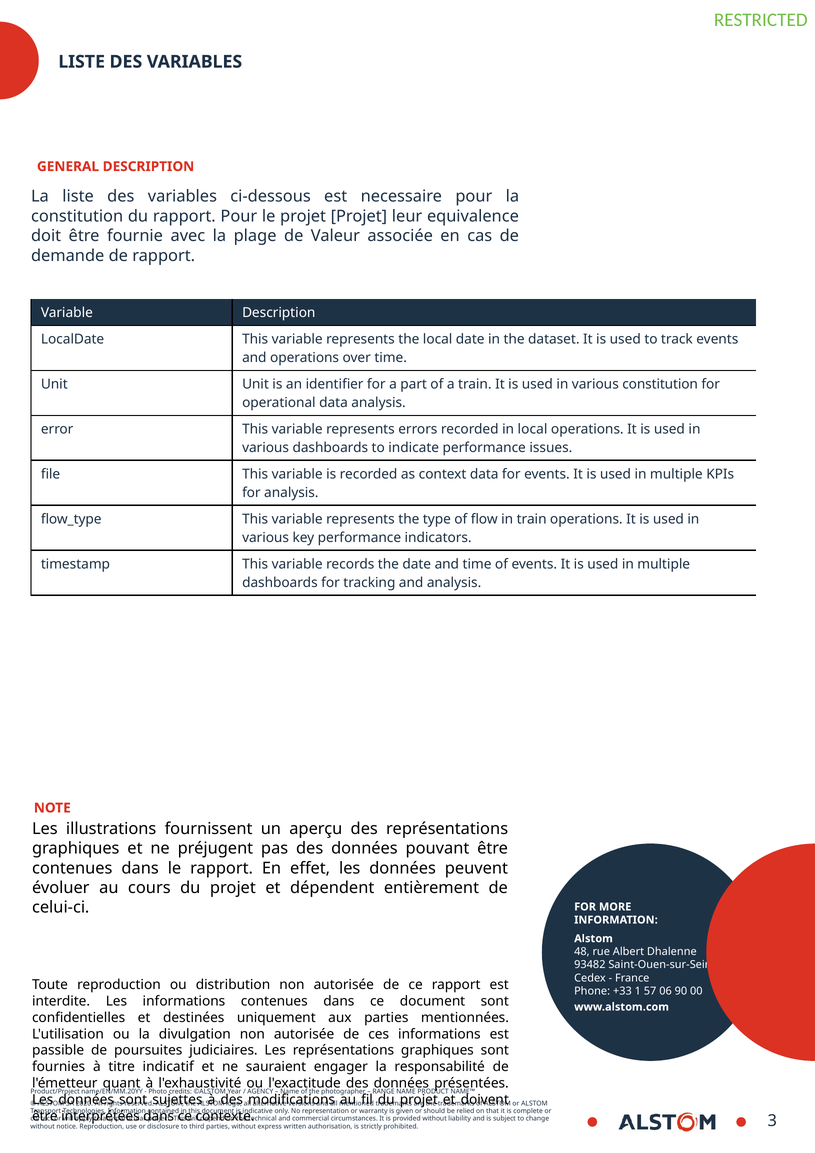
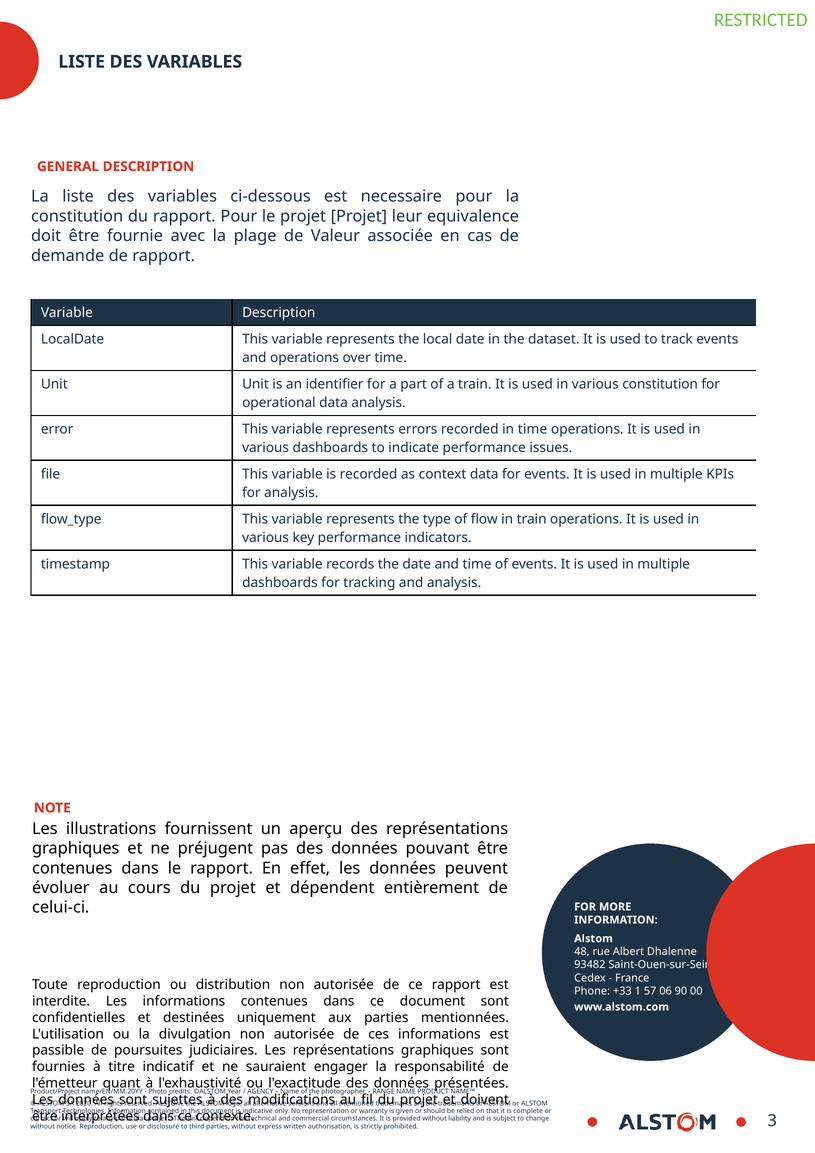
in local: local -> time
